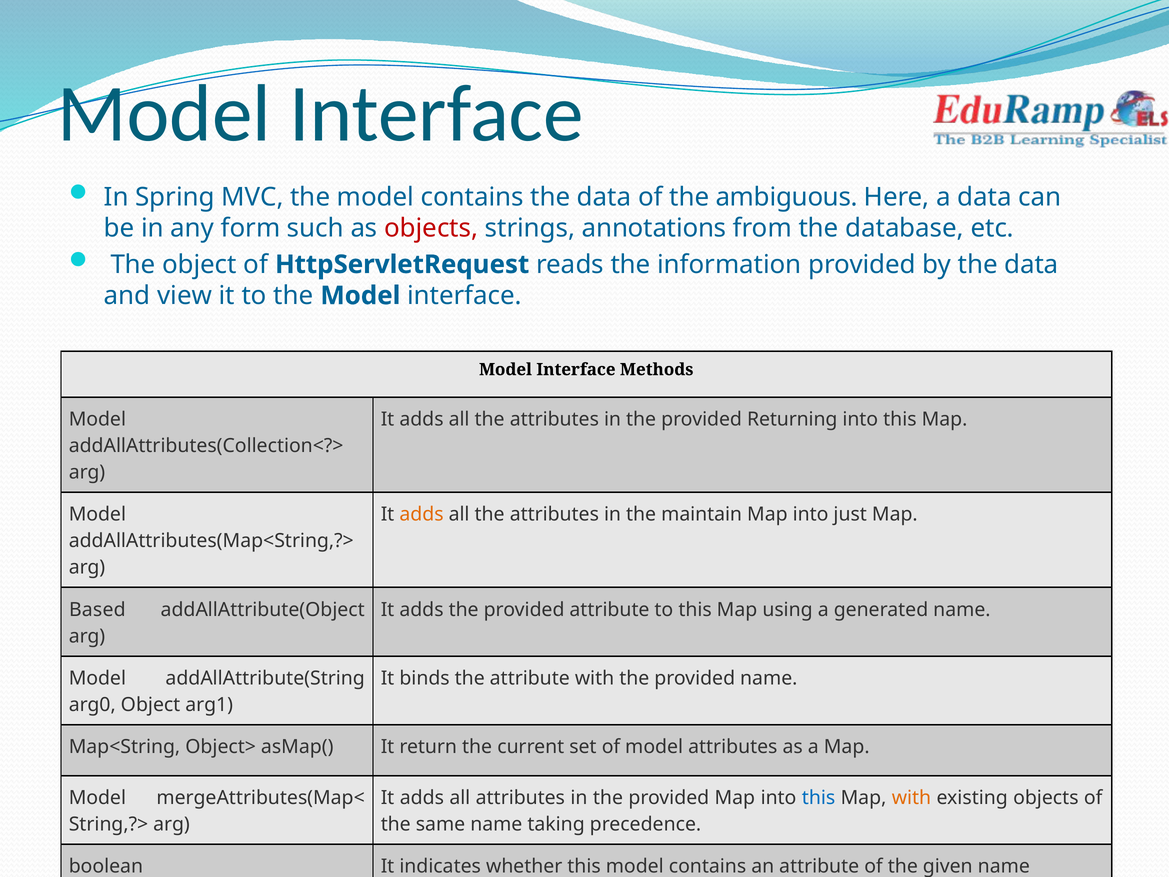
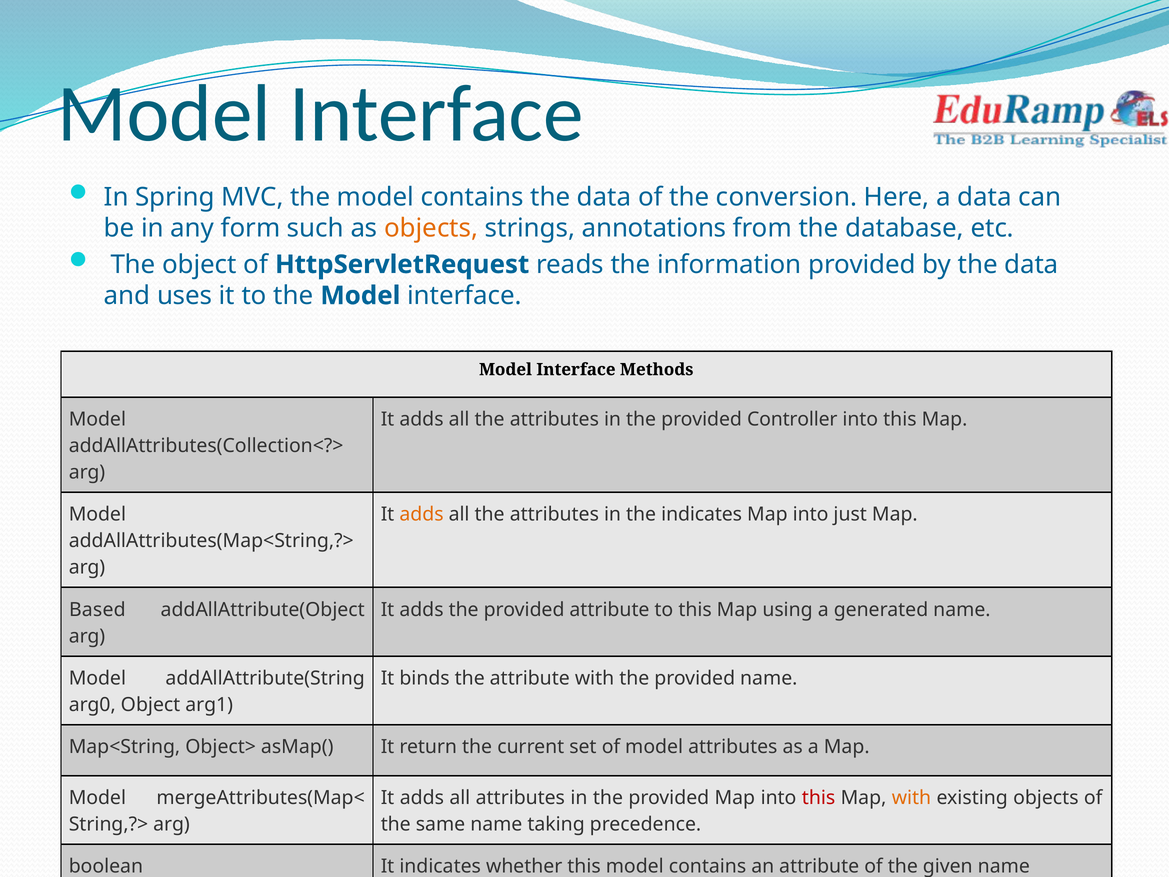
ambiguous: ambiguous -> conversion
objects at (431, 228) colour: red -> orange
view: view -> uses
Returning: Returning -> Controller
the maintain: maintain -> indicates
this at (819, 798) colour: blue -> red
